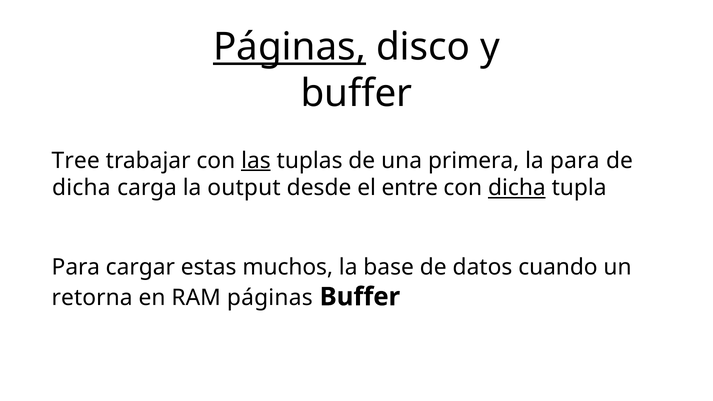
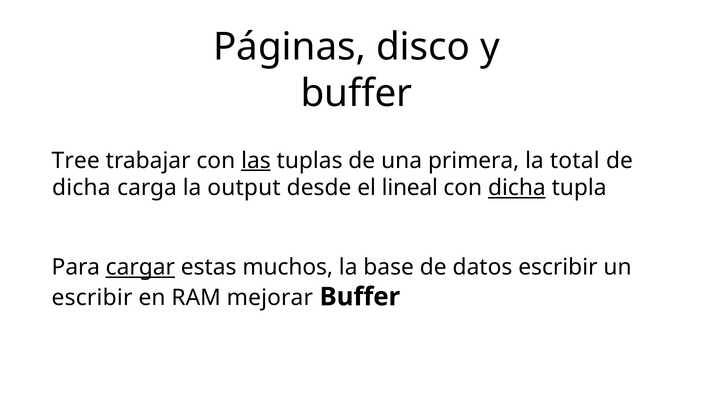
Páginas at (290, 47) underline: present -> none
la para: para -> total
entre: entre -> lineal
cargar underline: none -> present
datos cuando: cuando -> escribir
retorna at (92, 298): retorna -> escribir
RAM páginas: páginas -> mejorar
